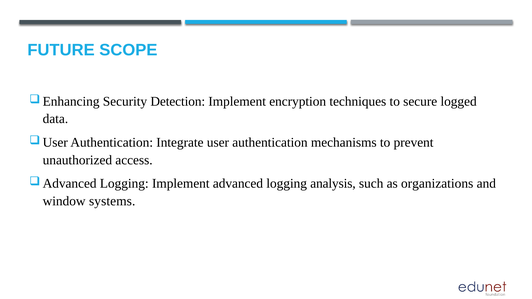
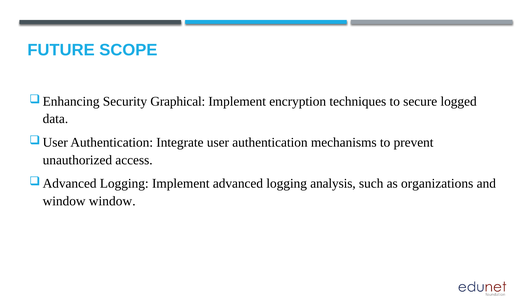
Detection: Detection -> Graphical
window systems: systems -> window
